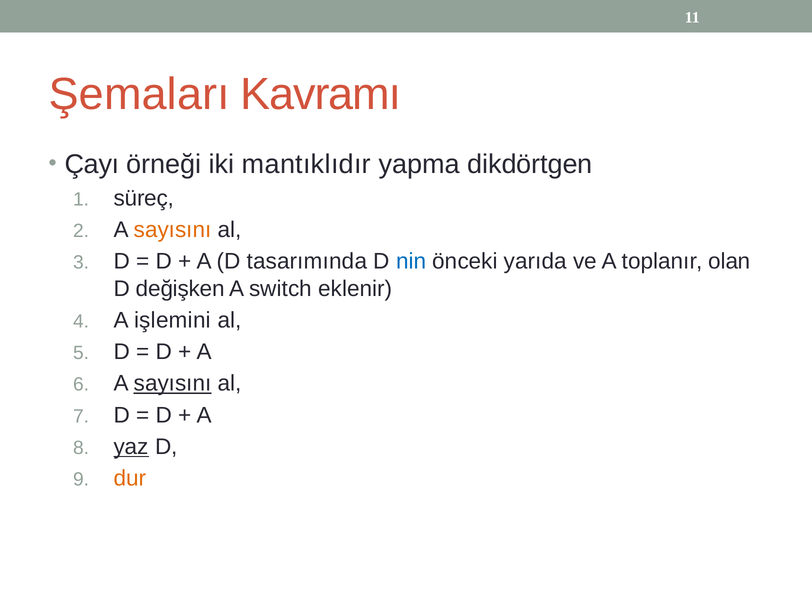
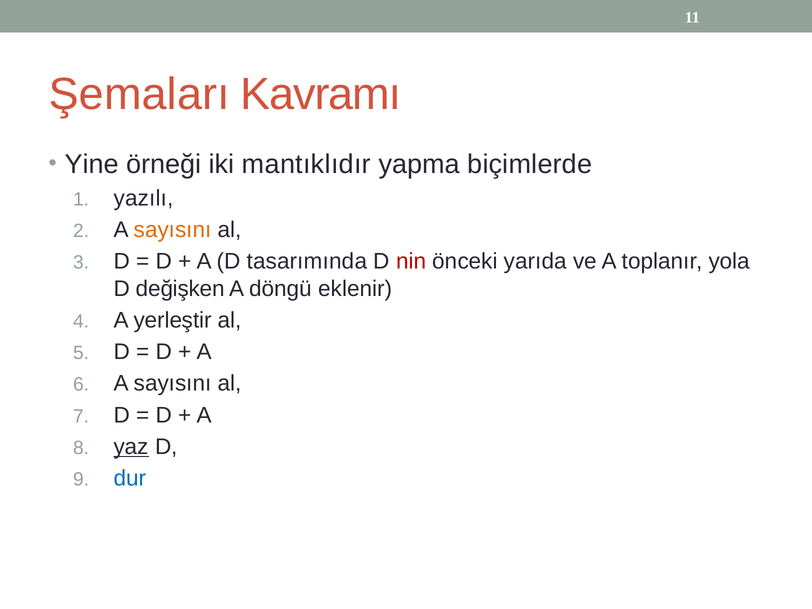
Çayı: Çayı -> Yine
dikdörtgen: dikdörtgen -> biçimlerde
süreç: süreç -> yazılı
nin colour: blue -> red
olan: olan -> yola
switch: switch -> döngü
işlemini: işlemini -> yerleştir
sayısını at (173, 383) underline: present -> none
dur colour: orange -> blue
